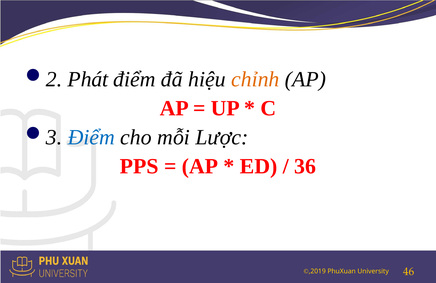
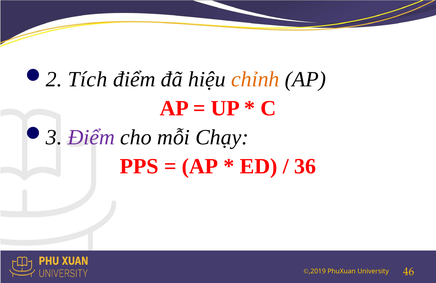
Phát: Phát -> Tích
Điểm at (91, 137) colour: blue -> purple
Lược: Lược -> Chạy
